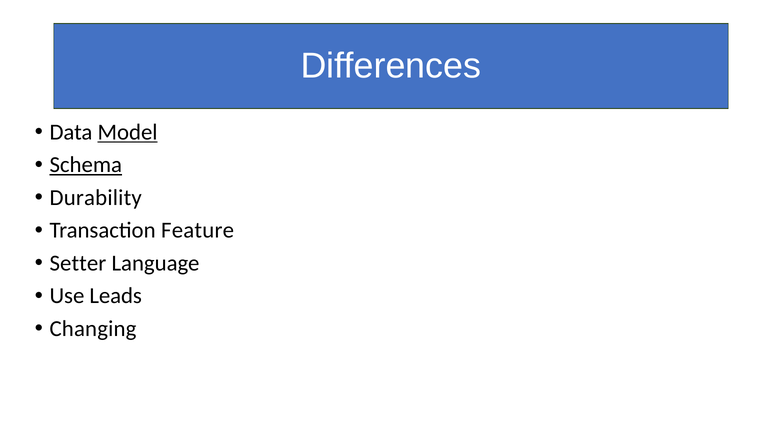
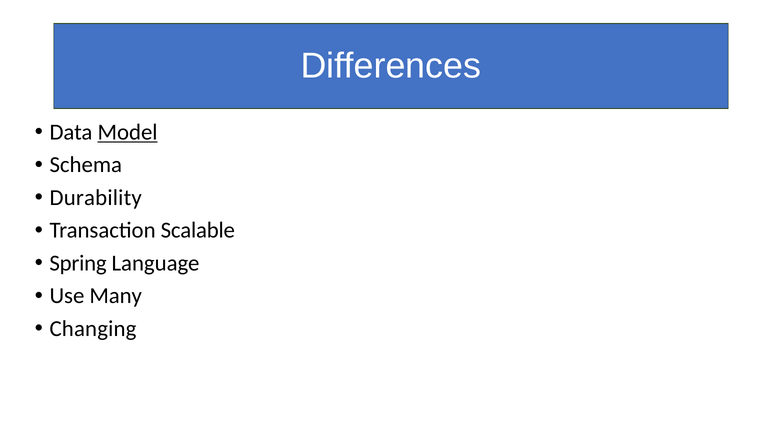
Schema underline: present -> none
Feature: Feature -> Scalable
Setter: Setter -> Spring
Leads: Leads -> Many
